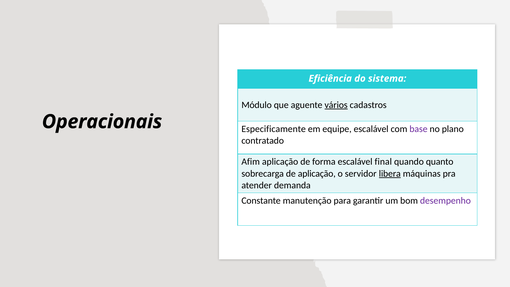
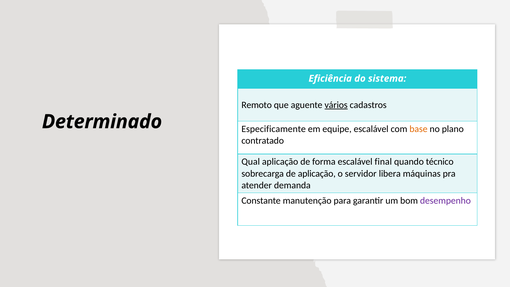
Módulo: Módulo -> Remoto
Operacionais: Operacionais -> Determinado
base colour: purple -> orange
Afim: Afim -> Qual
quanto: quanto -> técnico
libera underline: present -> none
